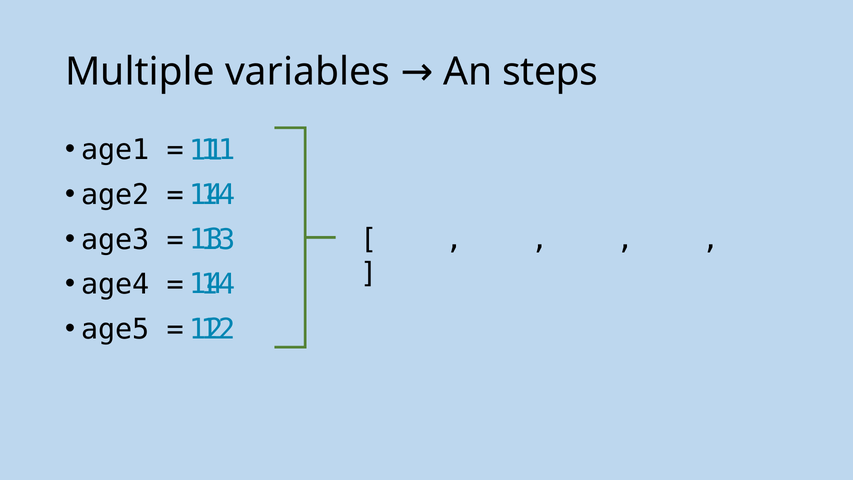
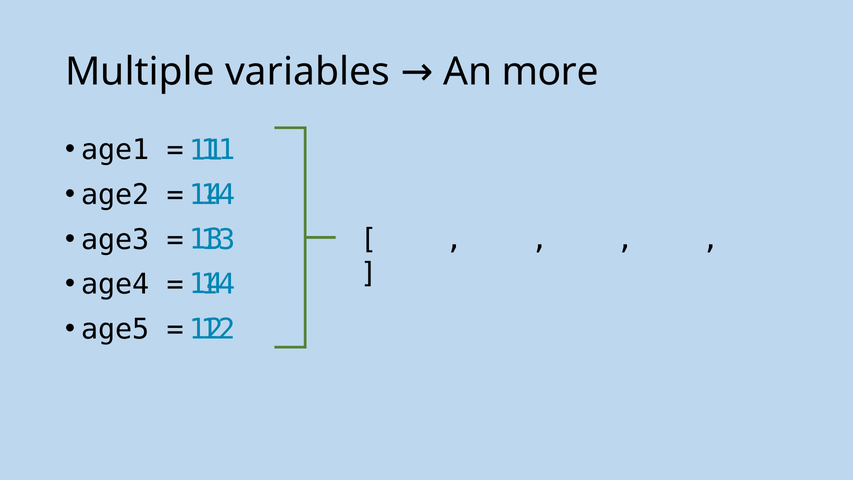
steps: steps -> more
